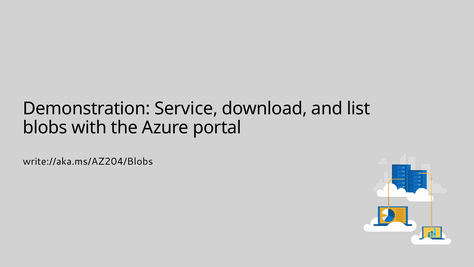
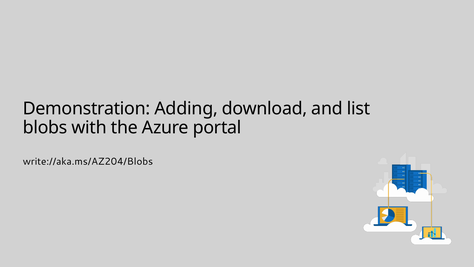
Service: Service -> Adding
